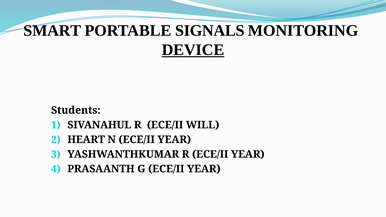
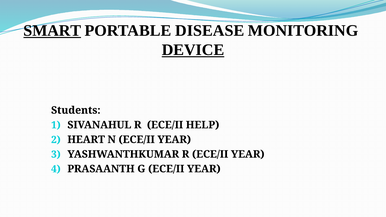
SMART underline: none -> present
SIGNALS: SIGNALS -> DISEASE
WILL: WILL -> HELP
